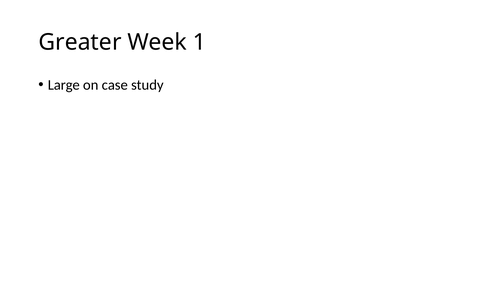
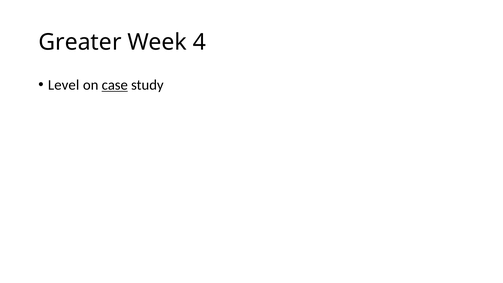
1: 1 -> 4
Large: Large -> Level
case underline: none -> present
